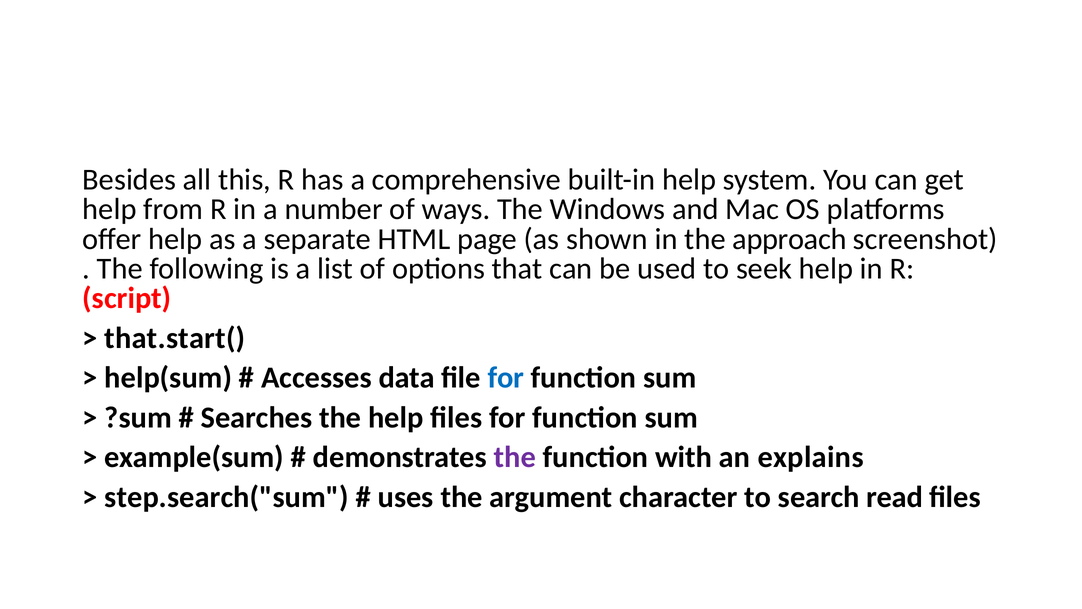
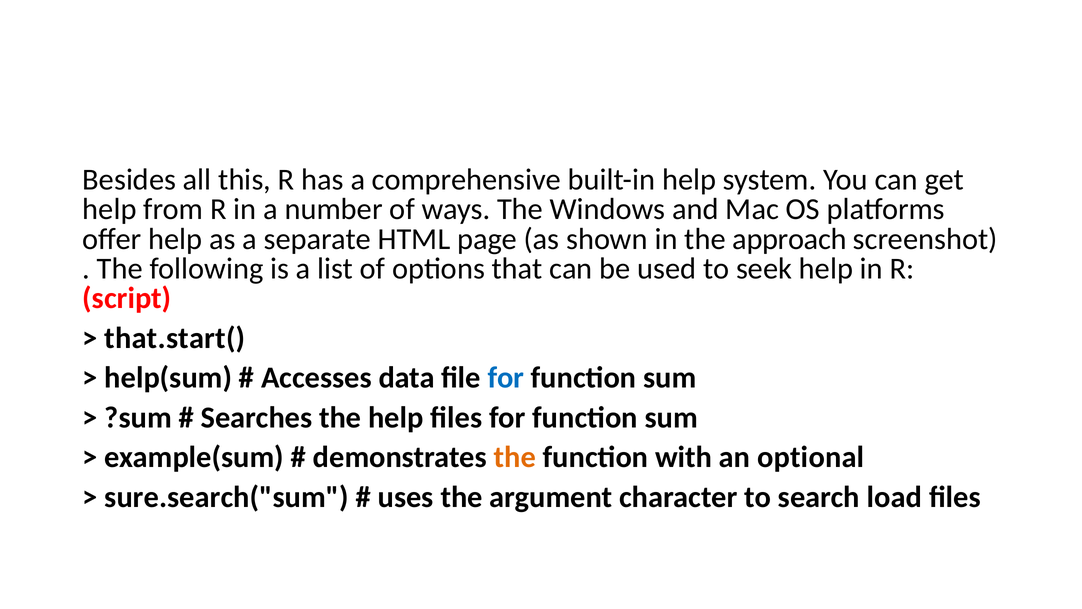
the at (515, 457) colour: purple -> orange
explains: explains -> optional
step.search("sum: step.search("sum -> sure.search("sum
read: read -> load
